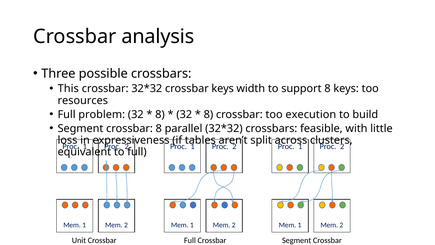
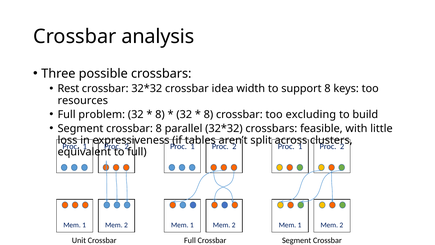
This: This -> Rest
crossbar keys: keys -> idea
execution: execution -> excluding
